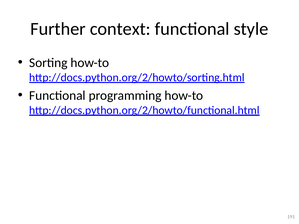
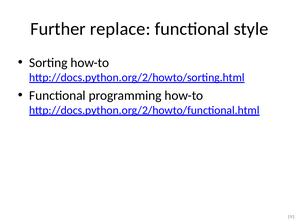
context: context -> replace
